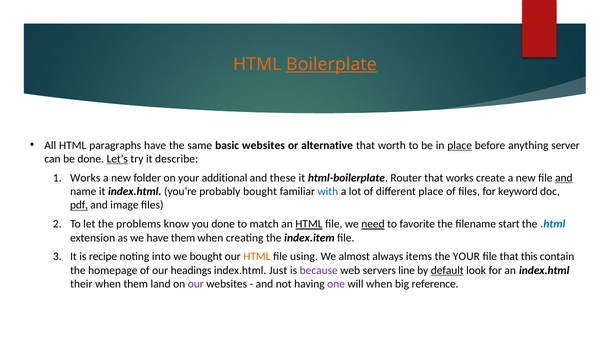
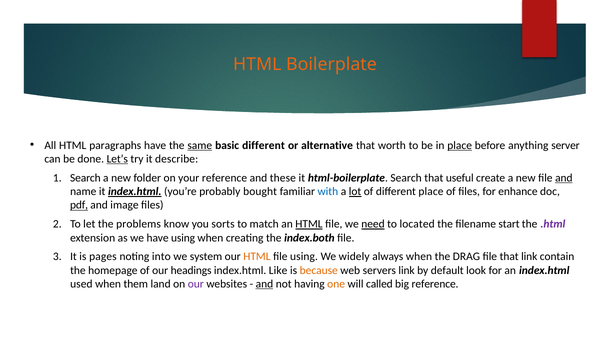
Boilerplate underline: present -> none
same underline: none -> present
basic websites: websites -> different
Works at (85, 178): Works -> Search
your additional: additional -> reference
html-boilerplate Router: Router -> Search
that works: works -> useful
index.html at (135, 192) underline: none -> present
lot underline: none -> present
keyword: keyword -> enhance
you done: done -> sorts
favorite: favorite -> located
.html colour: blue -> purple
have them: them -> using
index.item: index.item -> index.both
recipe: recipe -> pages
we bought: bought -> system
almost: almost -> widely
always items: items -> when
the YOUR: YOUR -> DRAG
that this: this -> link
Just: Just -> Like
because colour: purple -> orange
servers line: line -> link
default underline: present -> none
their: their -> used
and at (264, 284) underline: none -> present
one colour: purple -> orange
will when: when -> called
